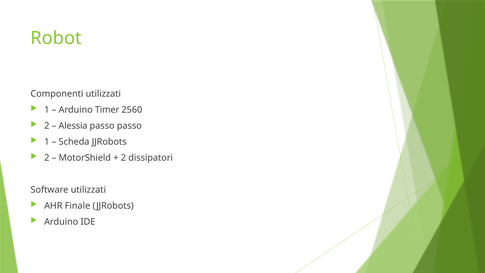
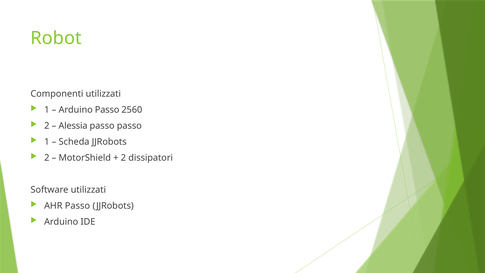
Arduino Timer: Timer -> Passo
AHR Finale: Finale -> Passo
